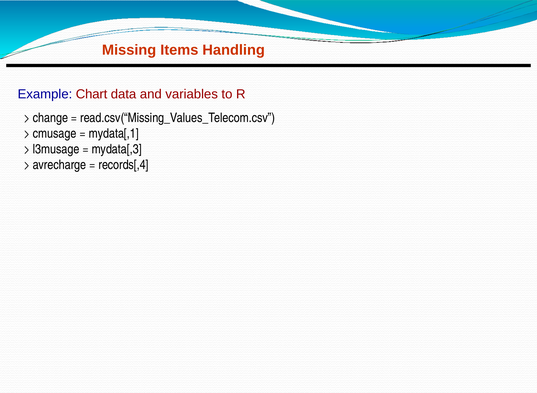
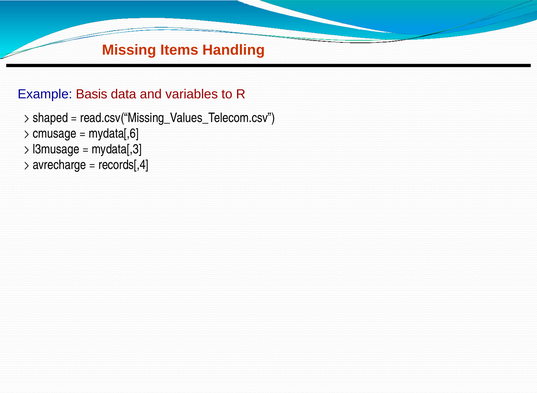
Chart: Chart -> Basis
change: change -> shaped
mydata[,1: mydata[,1 -> mydata[,6
